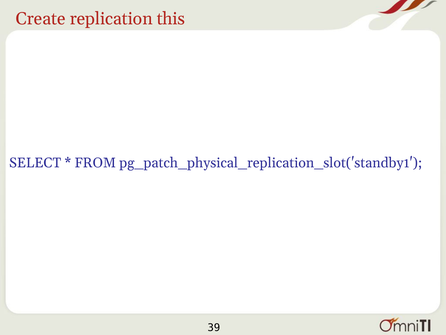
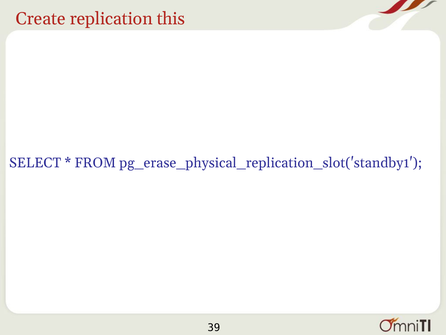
pg_patch_physical_replication_slot('standby1: pg_patch_physical_replication_slot('standby1 -> pg_erase_physical_replication_slot('standby1
